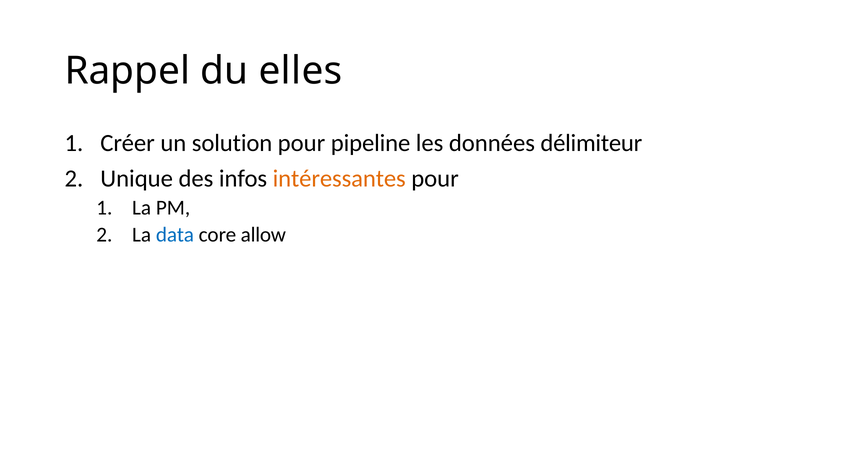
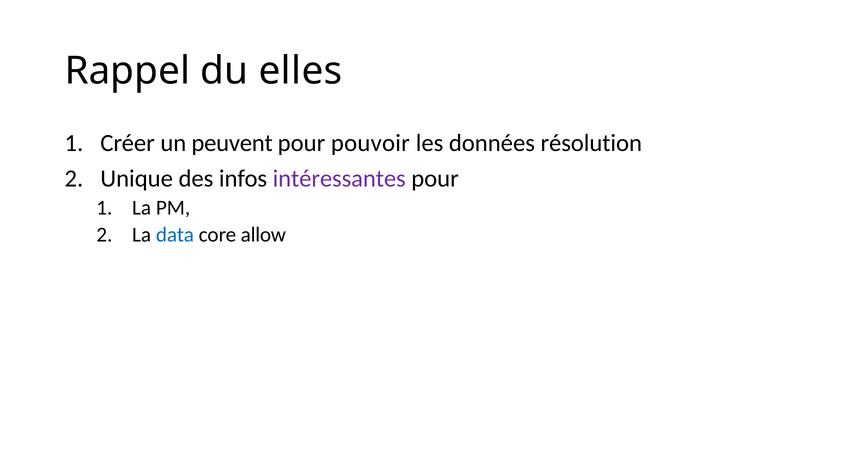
solution: solution -> peuvent
pipeline: pipeline -> pouvoir
délimiteur: délimiteur -> résolution
intéressantes colour: orange -> purple
